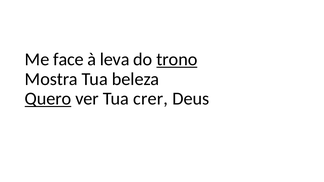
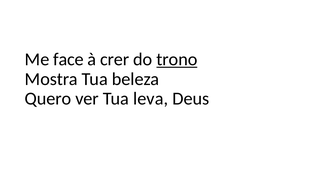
leva: leva -> crer
Quero underline: present -> none
crer: crer -> leva
